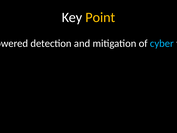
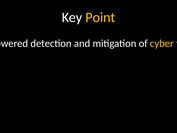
cyber colour: light blue -> yellow
